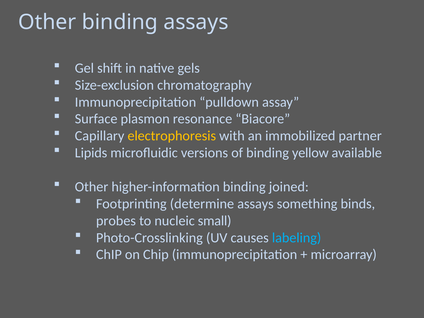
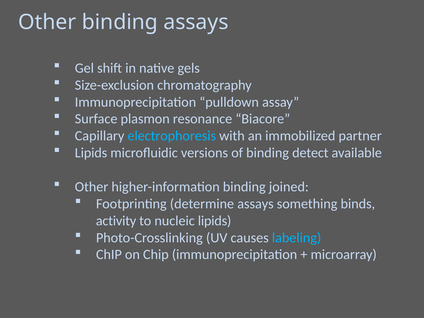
electrophoresis colour: yellow -> light blue
yellow: yellow -> detect
probes: probes -> activity
nucleic small: small -> lipids
